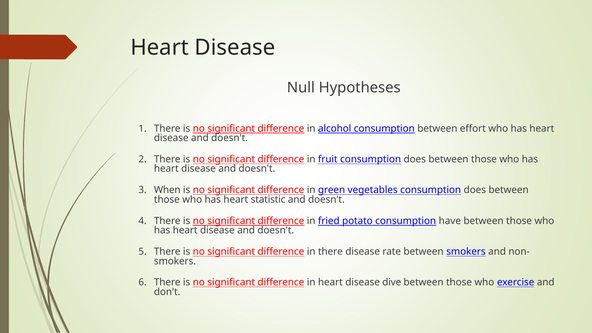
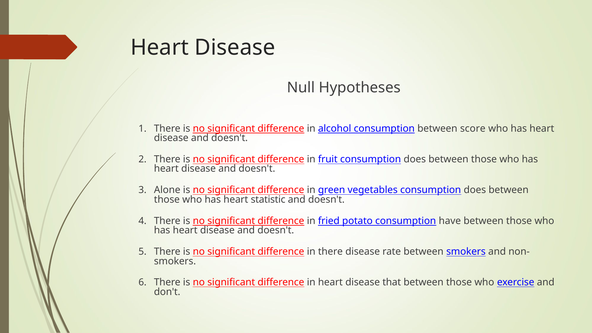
effort: effort -> score
When: When -> Alone
dive: dive -> that
